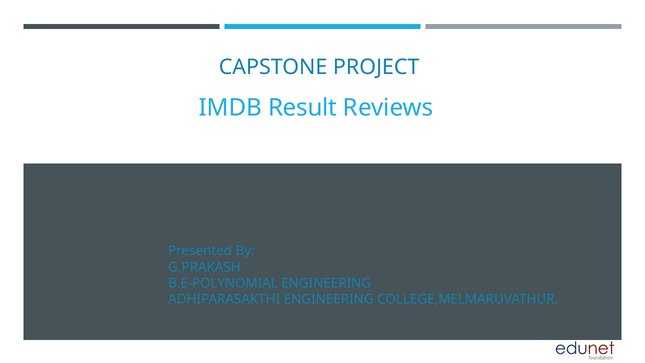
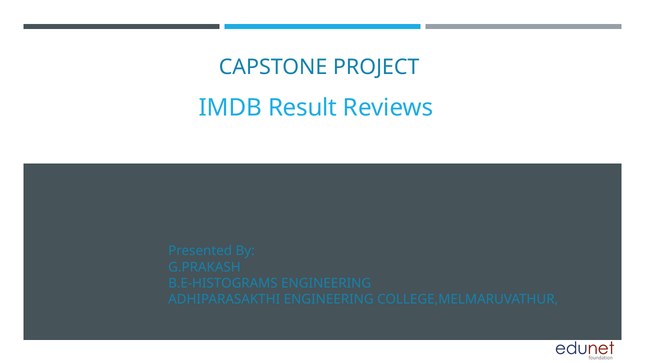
B.E-POLYNOMIAL: B.E-POLYNOMIAL -> B.E-HISTOGRAMS
